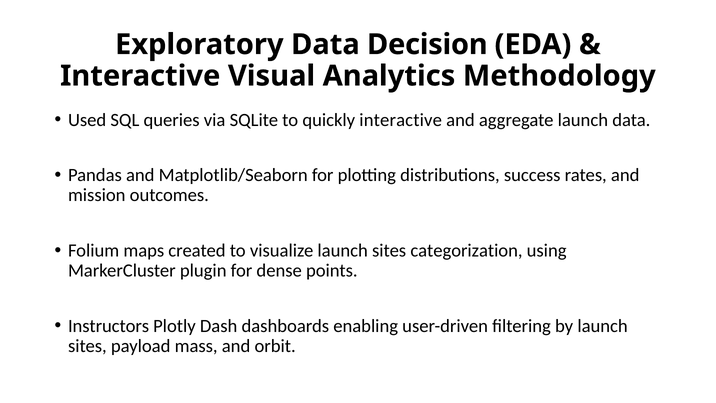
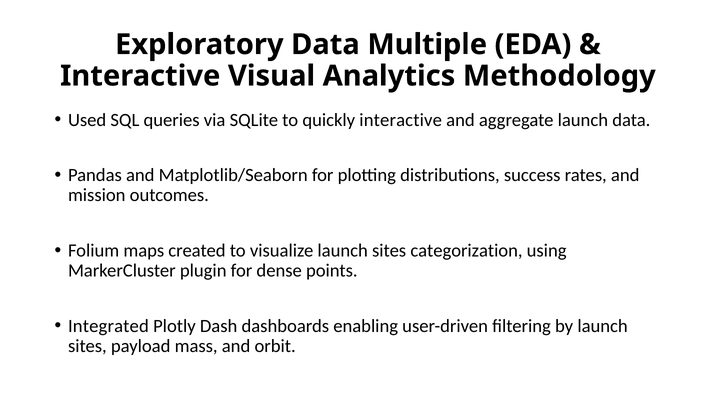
Decision: Decision -> Multiple
Instructors: Instructors -> Integrated
